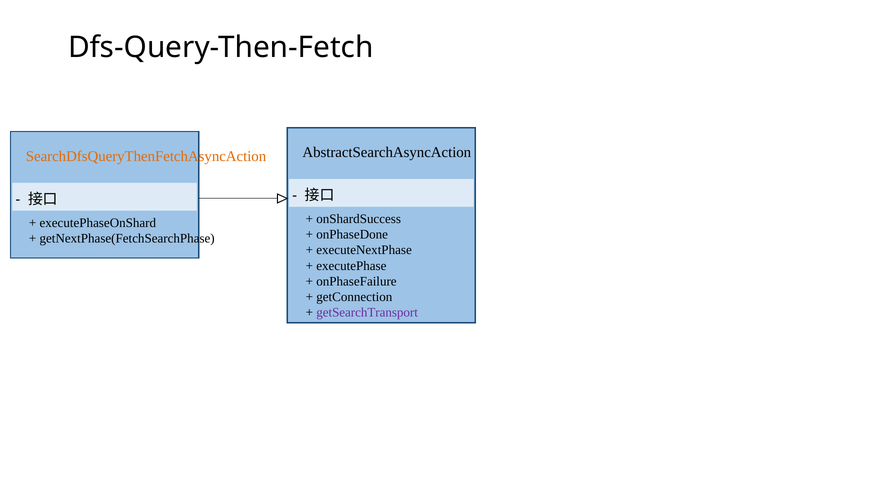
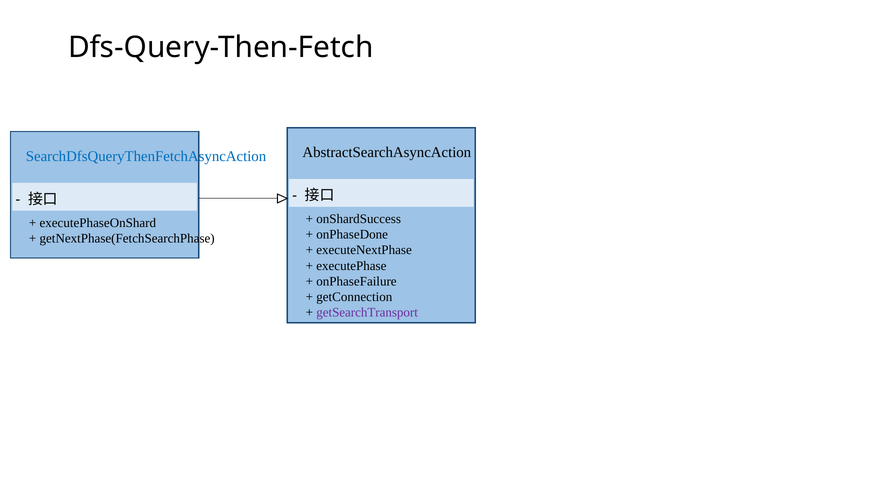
SearchDfsQueryThenFetchAsyncAction colour: orange -> blue
